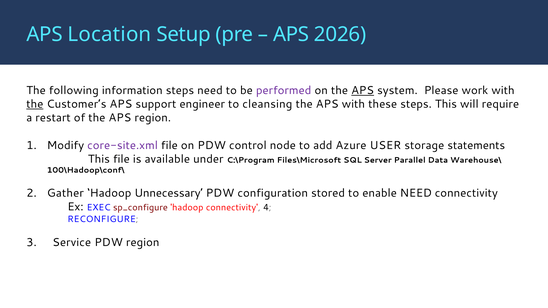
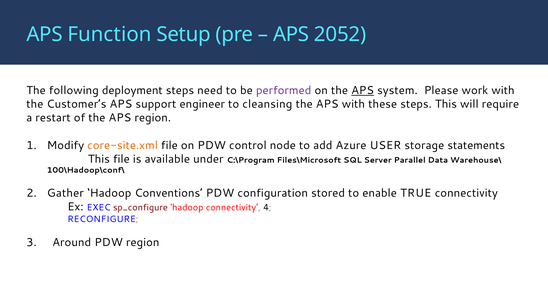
Location: Location -> Function
2026: 2026 -> 2052
information: information -> deployment
the at (35, 104) underline: present -> none
core-site.xml colour: purple -> orange
Unnecessary: Unnecessary -> Conventions
enable NEED: NEED -> TRUE
Service: Service -> Around
